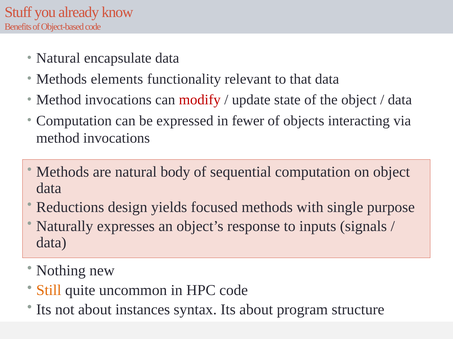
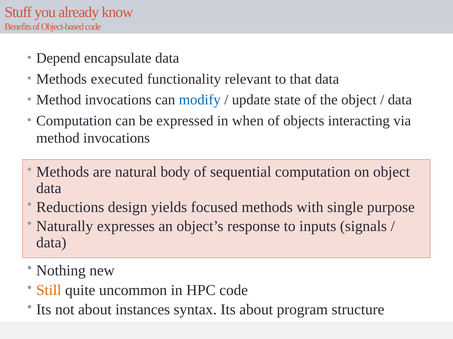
Natural at (58, 58): Natural -> Depend
elements: elements -> executed
modify colour: red -> blue
fewer: fewer -> when
